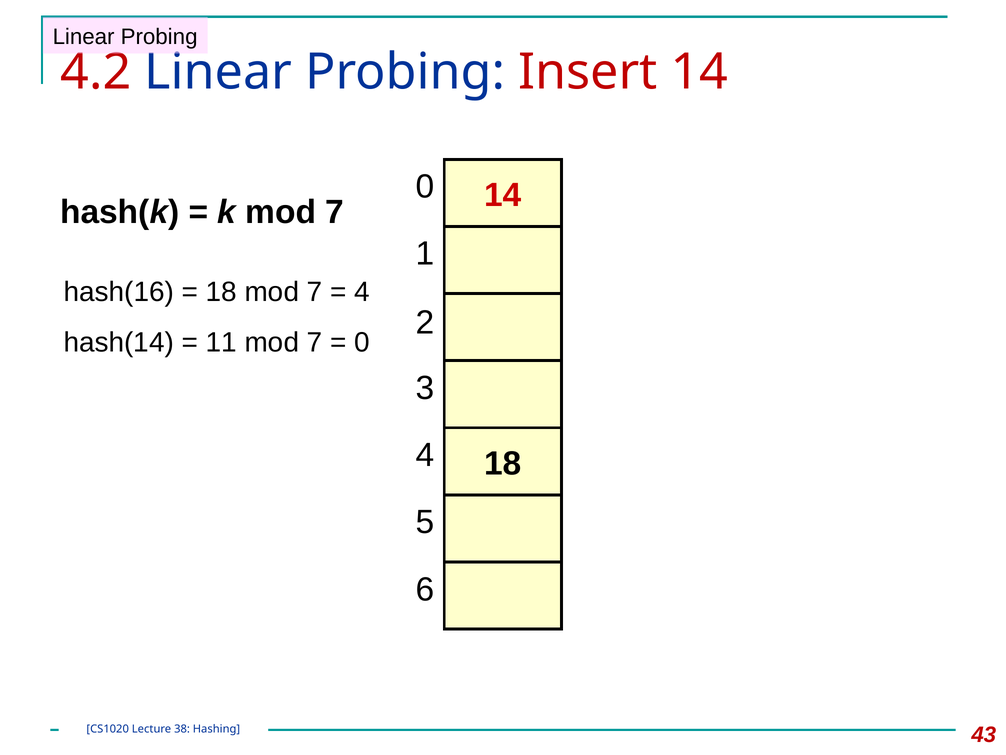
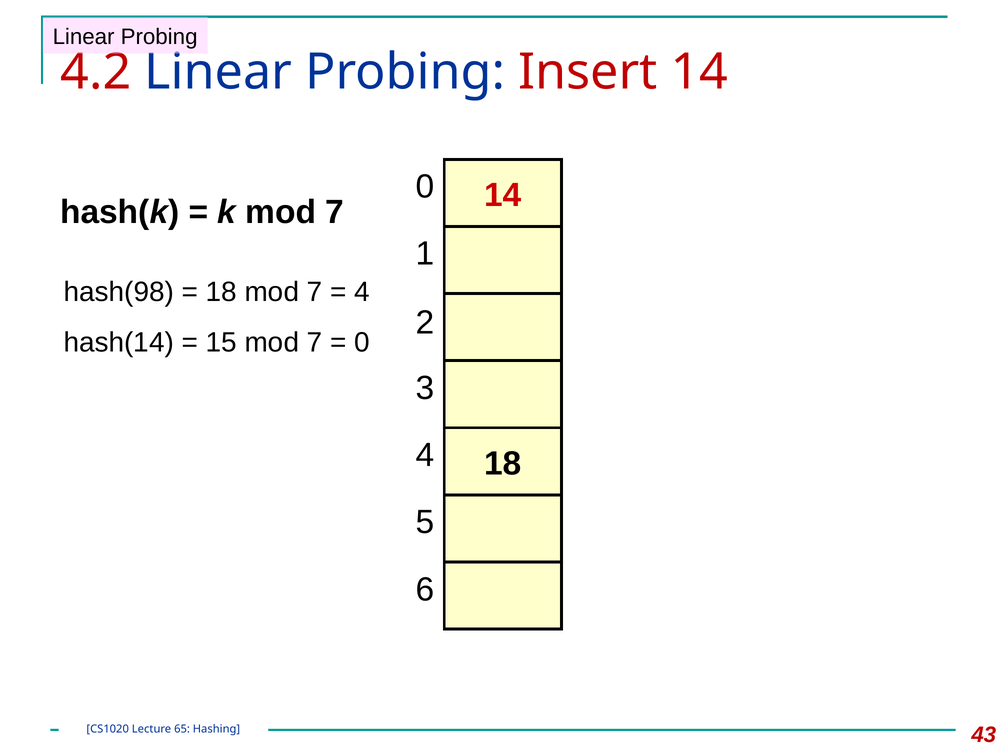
hash(16: hash(16 -> hash(98
11: 11 -> 15
38: 38 -> 65
